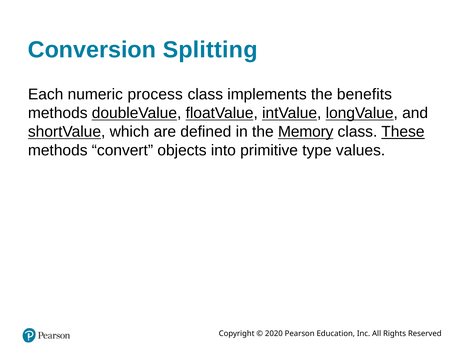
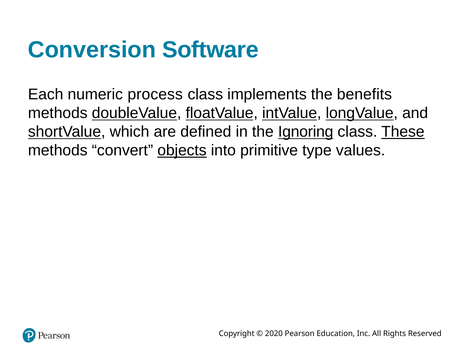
Splitting: Splitting -> Software
Memory: Memory -> Ignoring
objects underline: none -> present
